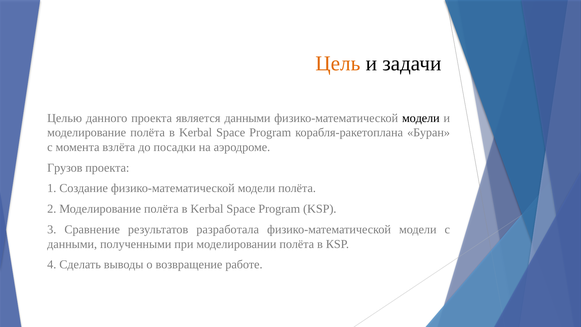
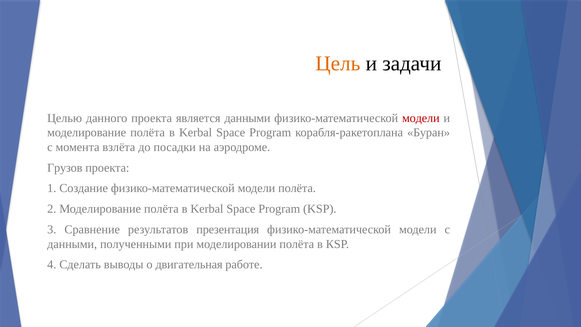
модели at (421, 118) colour: black -> red
разработала: разработала -> презентация
возвращение: возвращение -> двигательная
